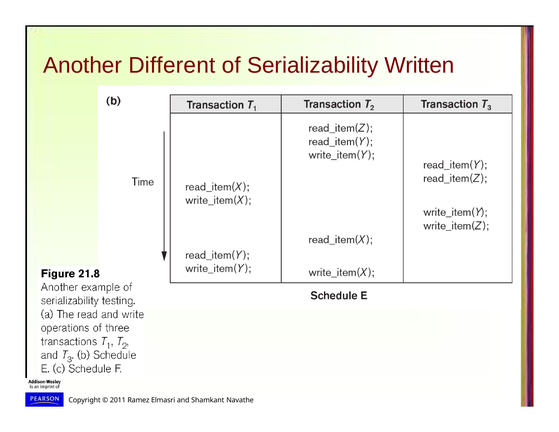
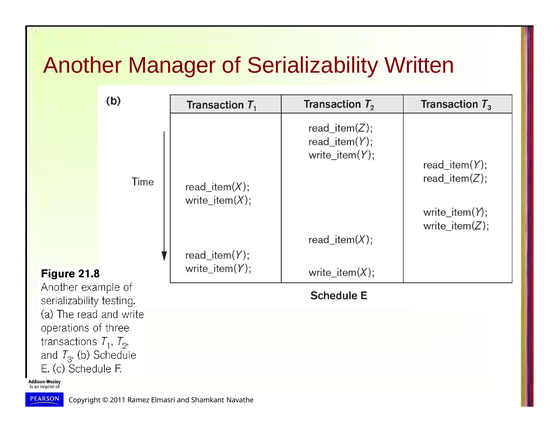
Different: Different -> Manager
